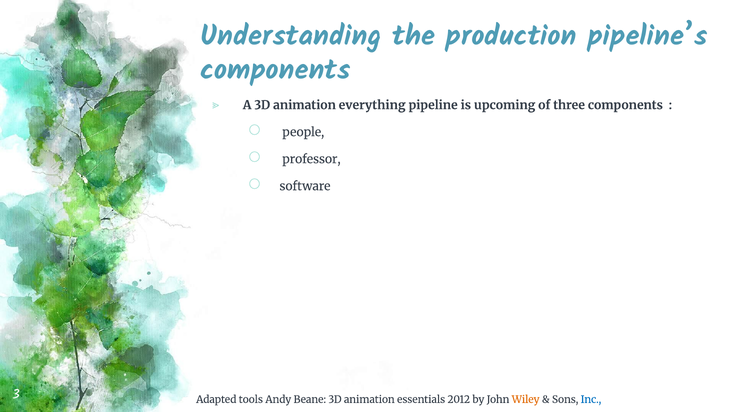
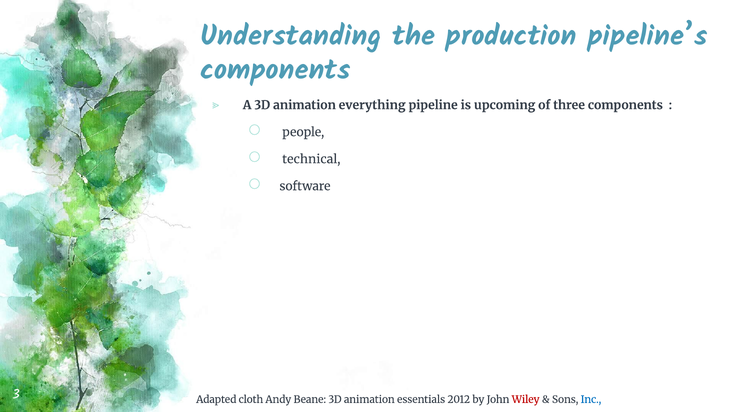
professor: professor -> technical
tools: tools -> cloth
Wiley colour: orange -> red
